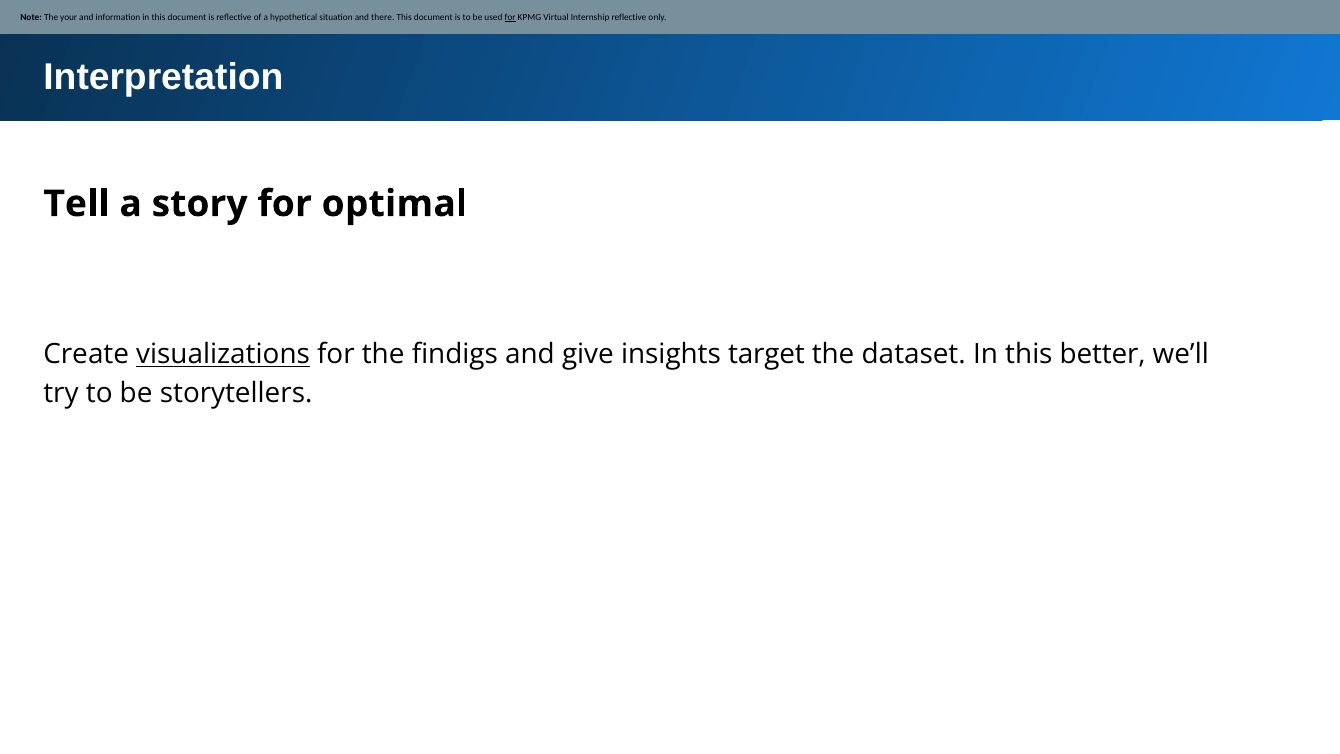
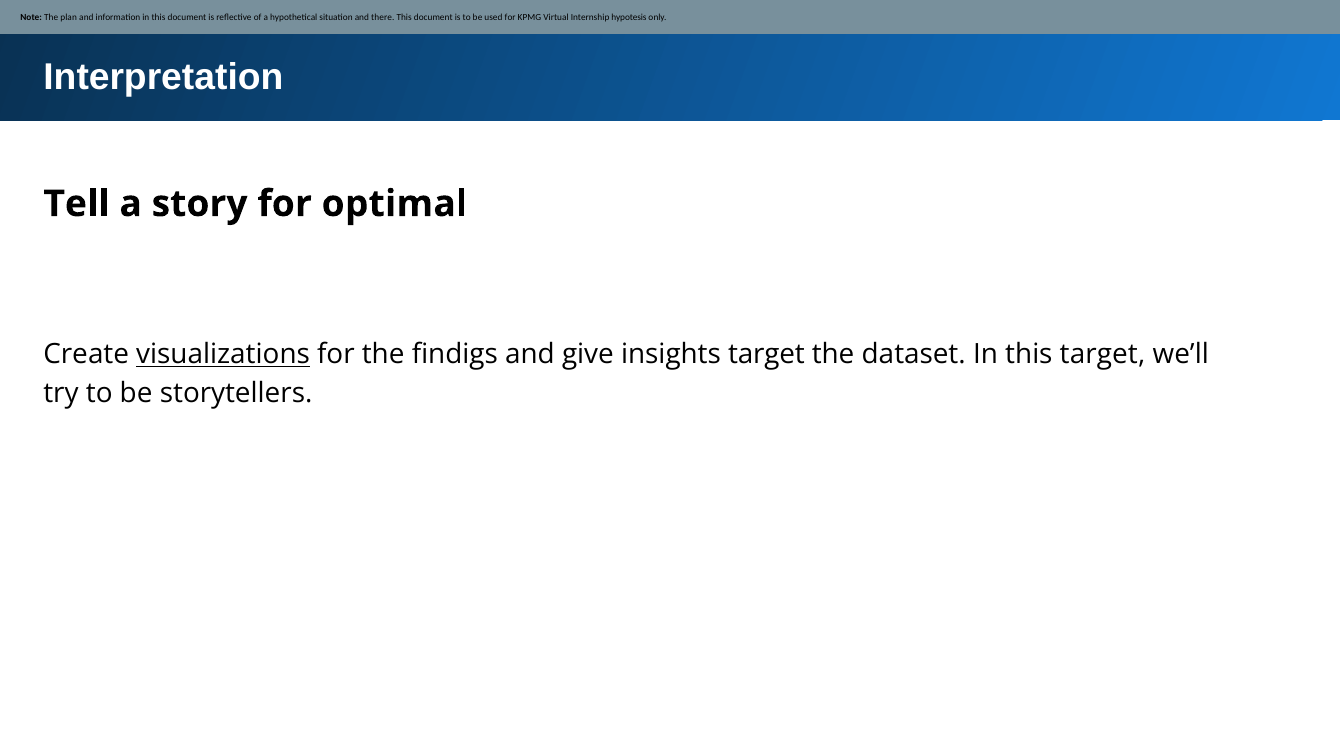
your: your -> plan
for at (510, 17) underline: present -> none
Internship reflective: reflective -> hypotesis
this better: better -> target
